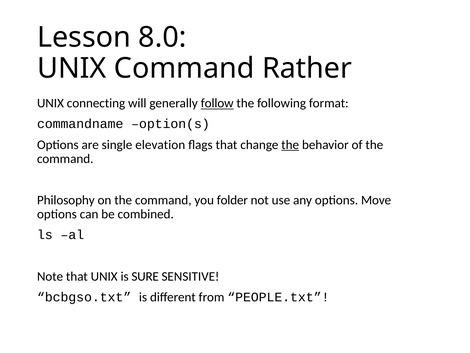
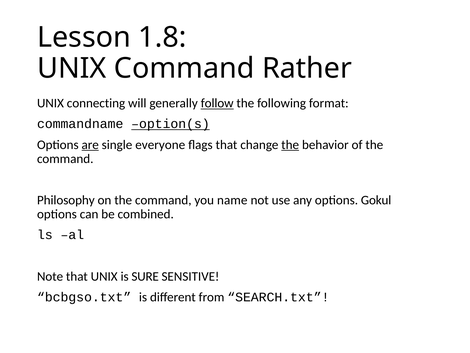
8.0: 8.0 -> 1.8
option(s underline: none -> present
are underline: none -> present
elevation: elevation -> everyone
folder: folder -> name
Move: Move -> Gokul
PEOPLE.txt: PEOPLE.txt -> SEARCH.txt
